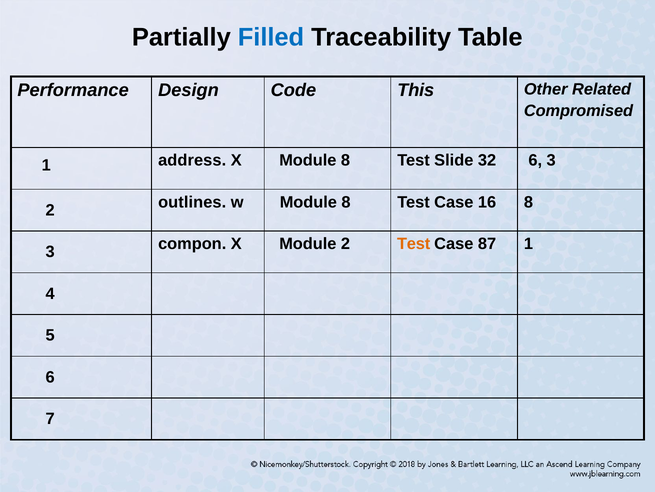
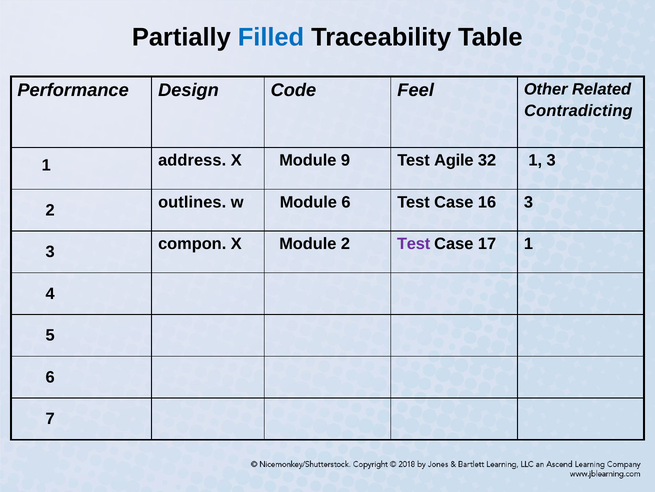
This: This -> Feel
Compromised: Compromised -> Contradicting
X Module 8: 8 -> 9
Slide: Slide -> Agile
32 6: 6 -> 1
w Module 8: 8 -> 6
16 8: 8 -> 3
Test at (414, 243) colour: orange -> purple
87: 87 -> 17
